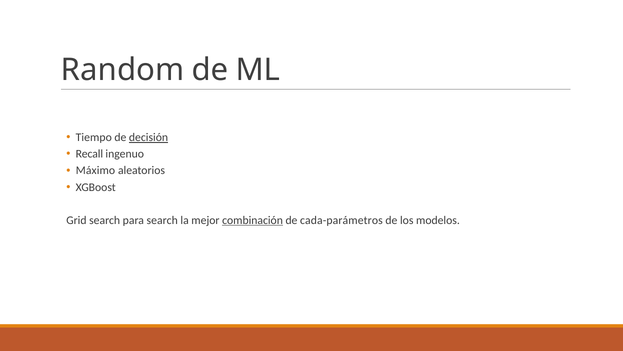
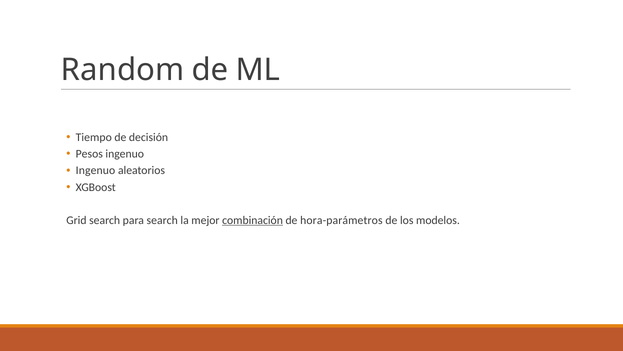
decisión underline: present -> none
Recall: Recall -> Pesos
Máximo at (95, 170): Máximo -> Ingenuo
cada-parámetros: cada-parámetros -> hora-parámetros
